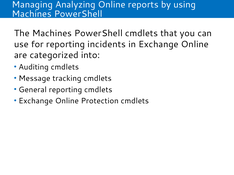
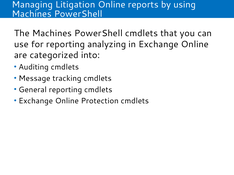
Analyzing: Analyzing -> Litigation
incidents: incidents -> analyzing
